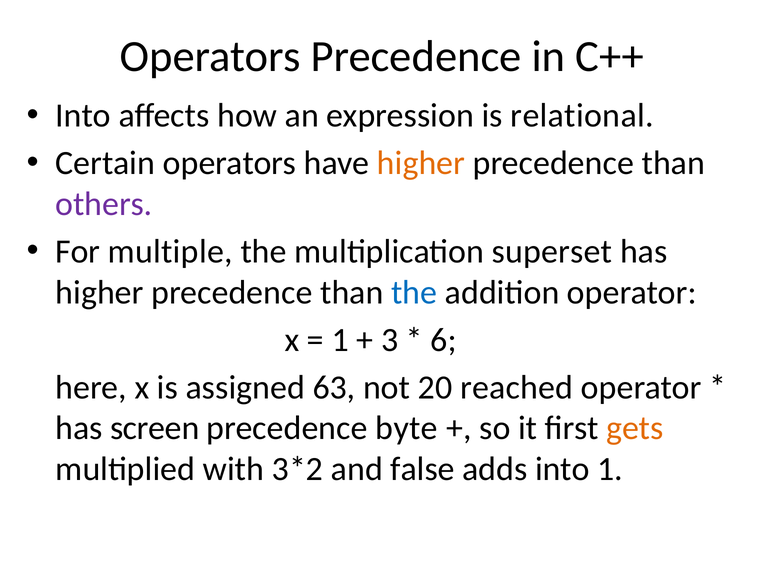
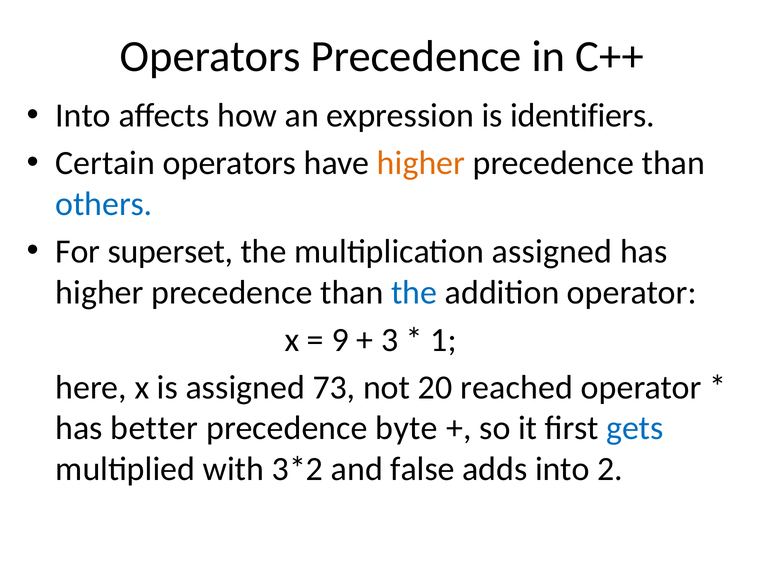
relational: relational -> identifiers
others colour: purple -> blue
multiple: multiple -> superset
multiplication superset: superset -> assigned
1 at (340, 340): 1 -> 9
6: 6 -> 1
63: 63 -> 73
screen: screen -> better
gets colour: orange -> blue
into 1: 1 -> 2
